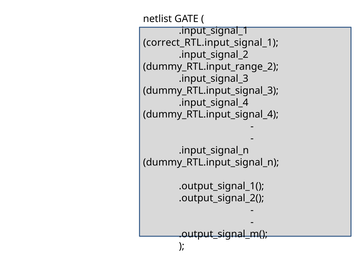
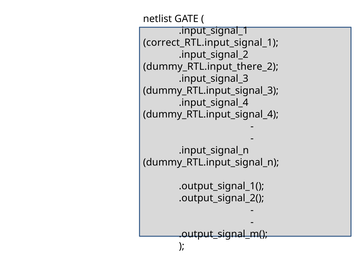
dummy_RTL.input_range_2: dummy_RTL.input_range_2 -> dummy_RTL.input_there_2
